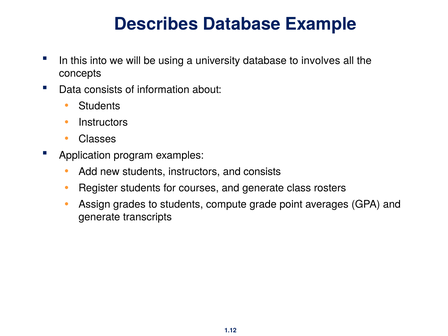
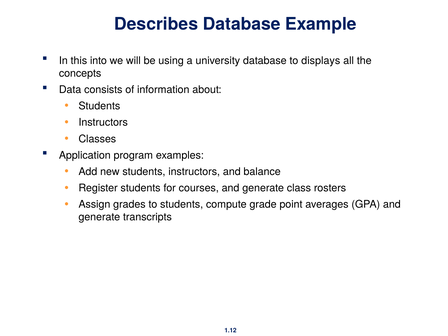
involves: involves -> displays
and consists: consists -> balance
